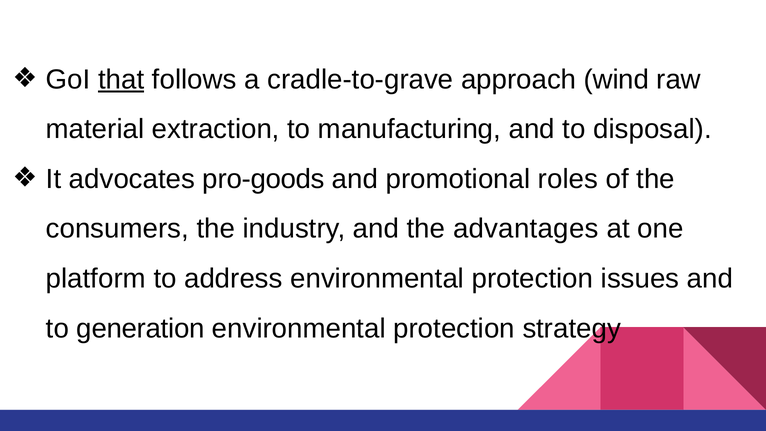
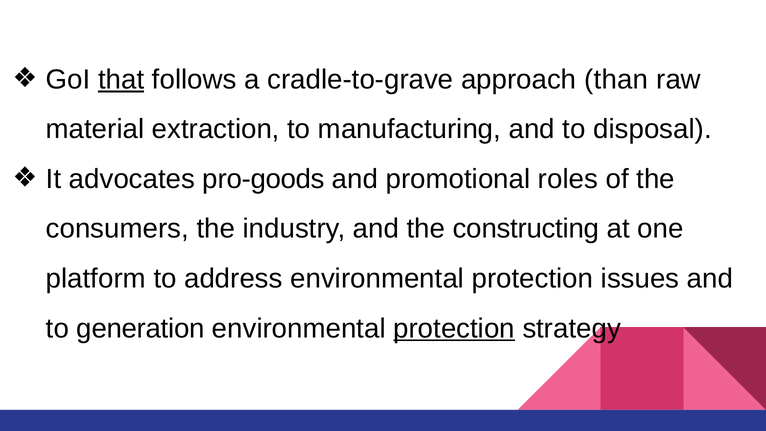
wind: wind -> than
advantages: advantages -> constructing
protection at (454, 328) underline: none -> present
